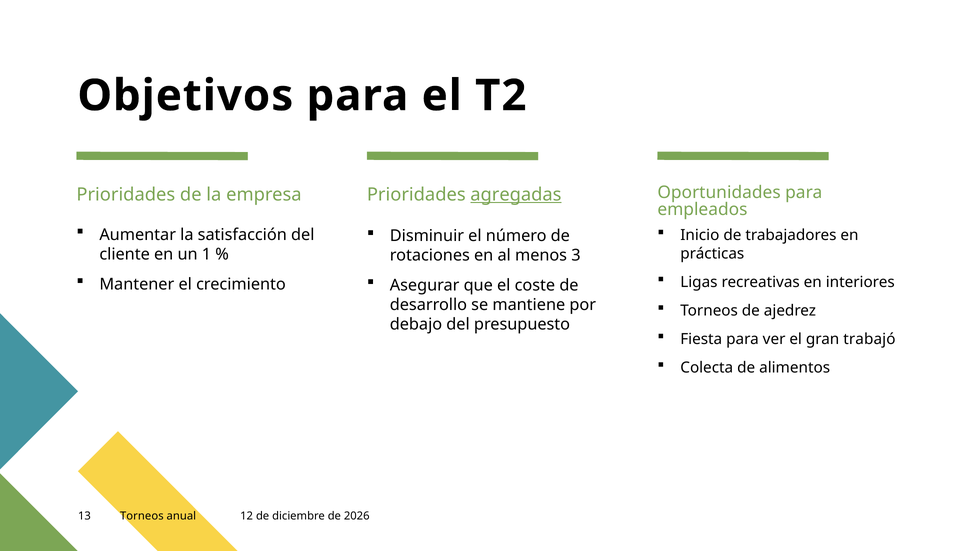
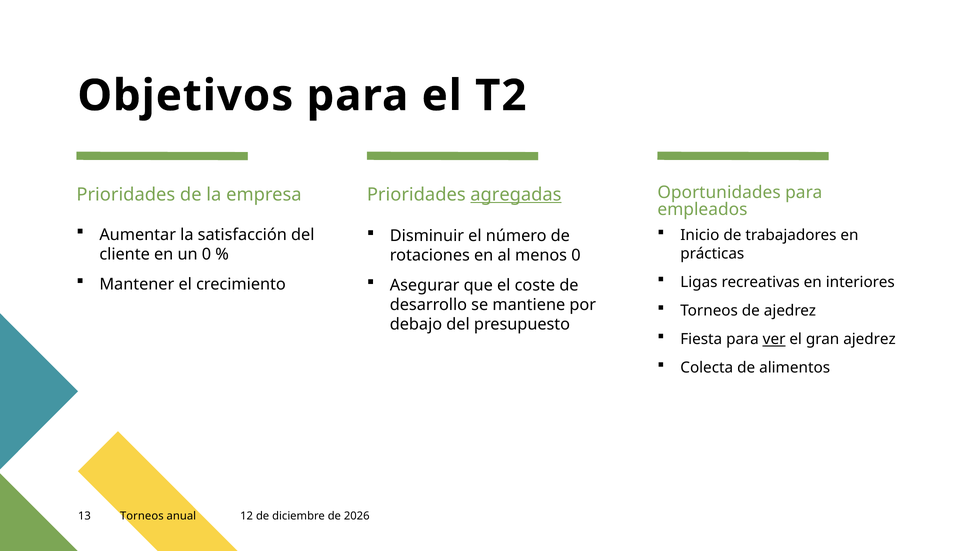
un 1: 1 -> 0
menos 3: 3 -> 0
ver underline: none -> present
gran trabajó: trabajó -> ajedrez
